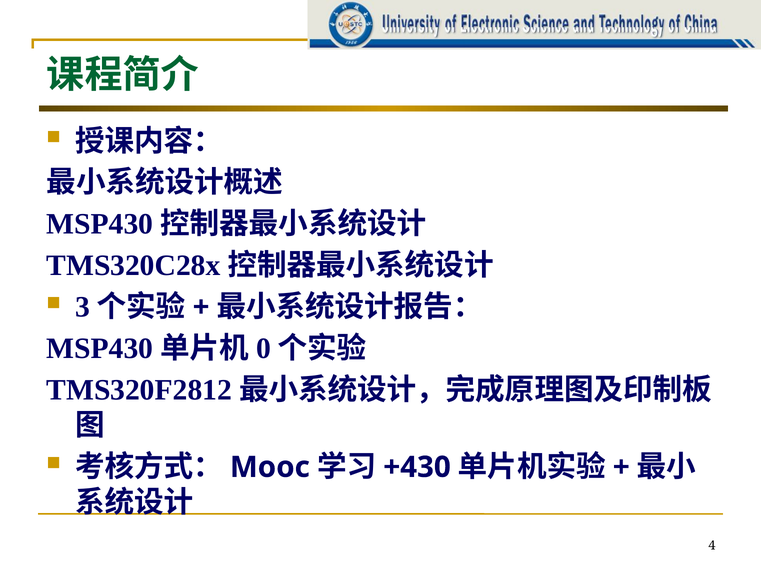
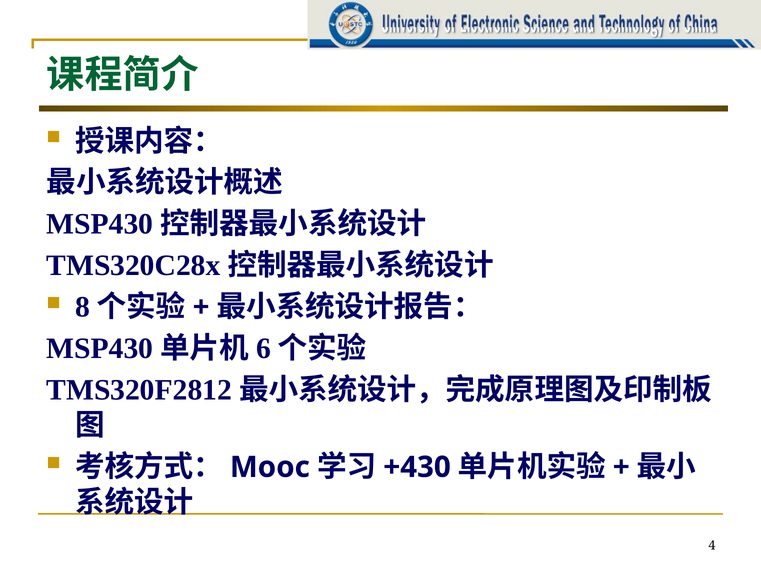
3: 3 -> 8
0: 0 -> 6
